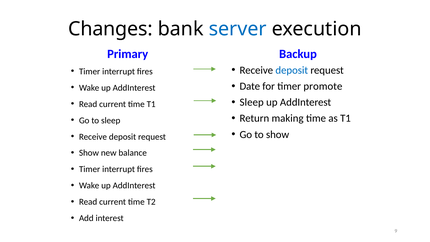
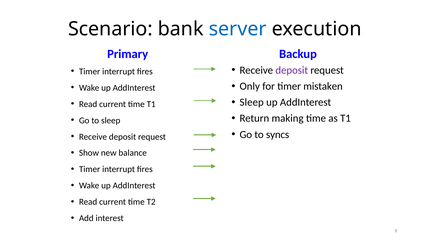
Changes: Changes -> Scenario
deposit at (292, 70) colour: blue -> purple
Date: Date -> Only
promote: promote -> mistaken
to show: show -> syncs
